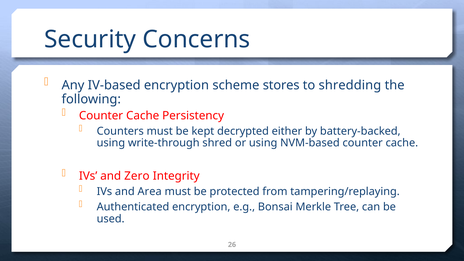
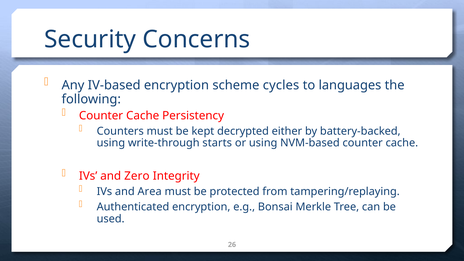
stores: stores -> cycles
shredding: shredding -> languages
shred: shred -> starts
